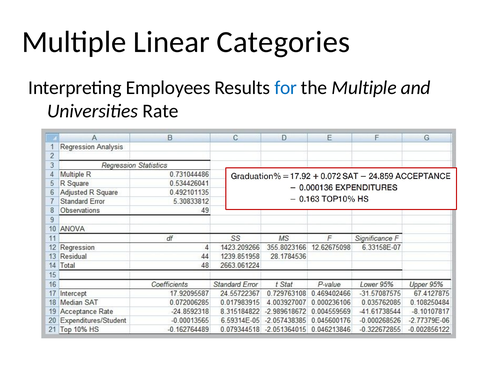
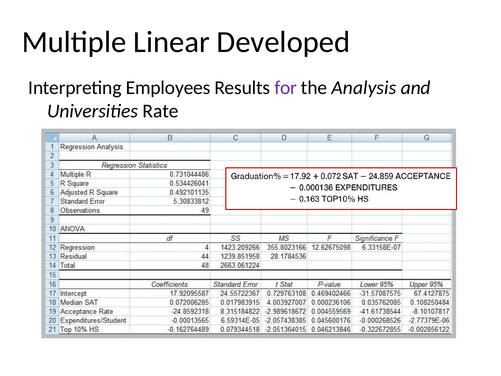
Categories: Categories -> Developed
for colour: blue -> purple
the Multiple: Multiple -> Analysis
